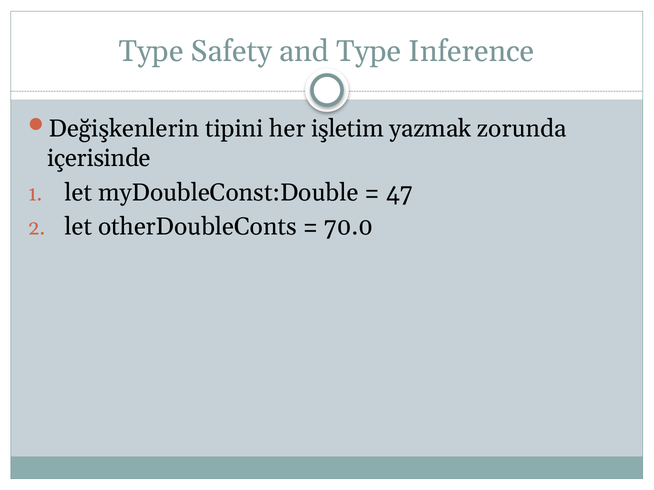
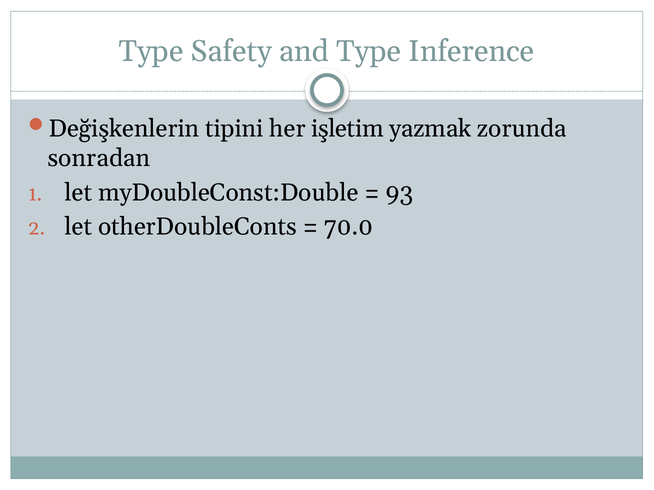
içerisinde: içerisinde -> sonradan
47: 47 -> 93
